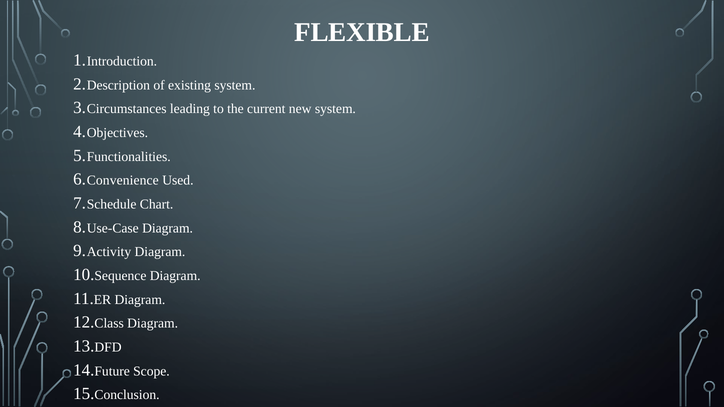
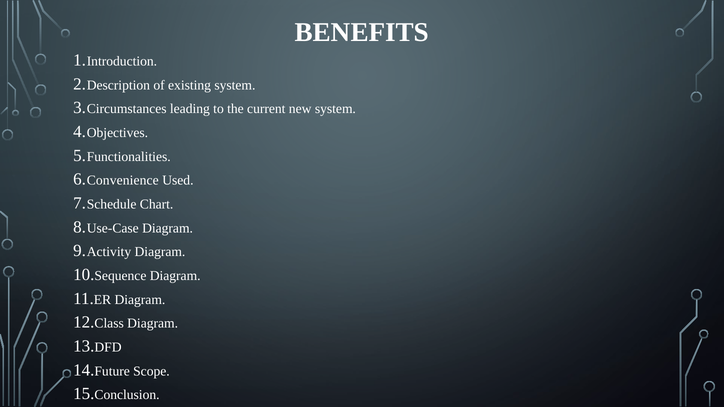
FLEXIBLE: FLEXIBLE -> BENEFITS
